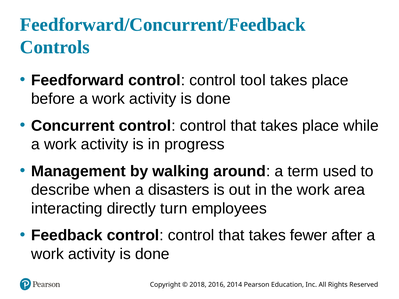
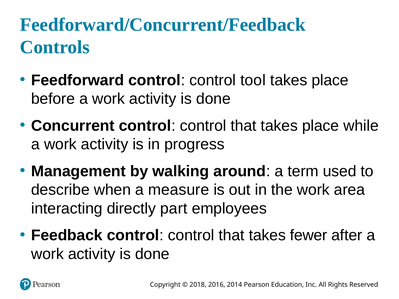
disasters: disasters -> measure
turn: turn -> part
